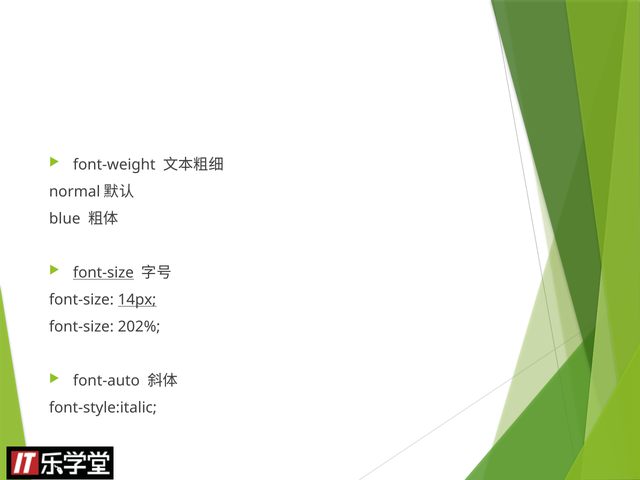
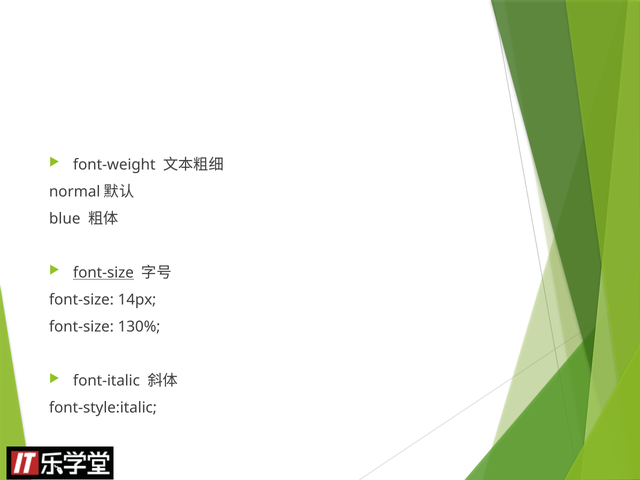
14px underline: present -> none
202%: 202% -> 130%
font-auto: font-auto -> font-italic
